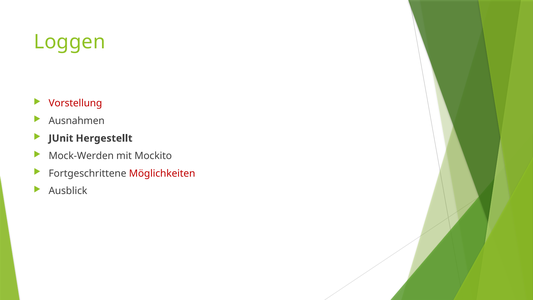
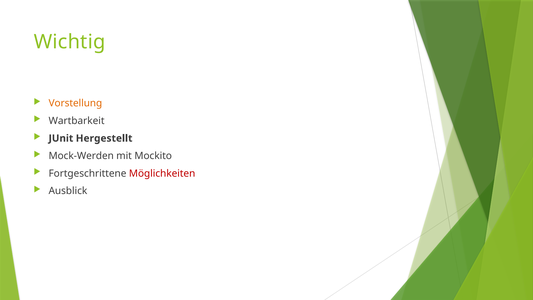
Loggen: Loggen -> Wichtig
Vorstellung colour: red -> orange
Ausnahmen: Ausnahmen -> Wartbarkeit
